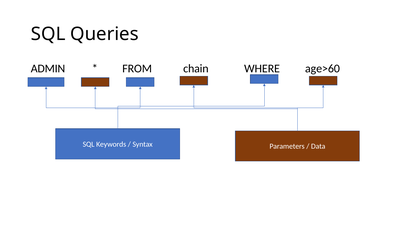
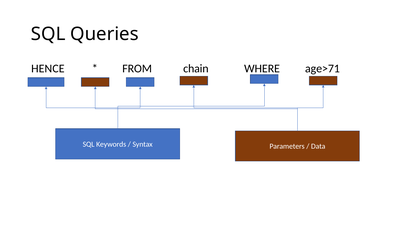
ADMIN: ADMIN -> HENCE
age>60: age>60 -> age>71
